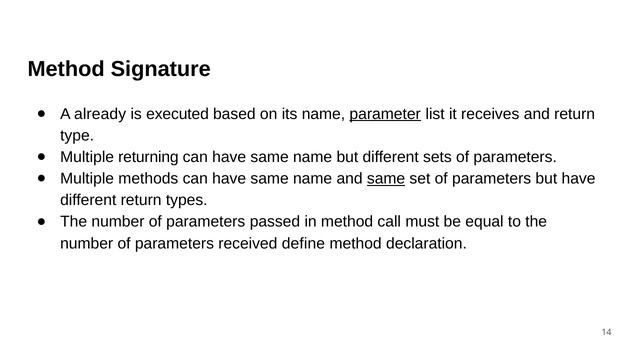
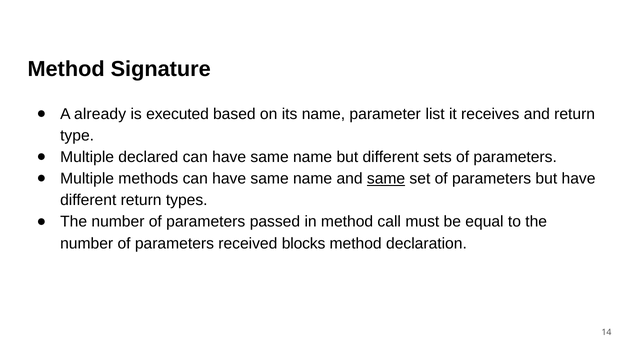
parameter underline: present -> none
returning: returning -> declared
define: define -> blocks
